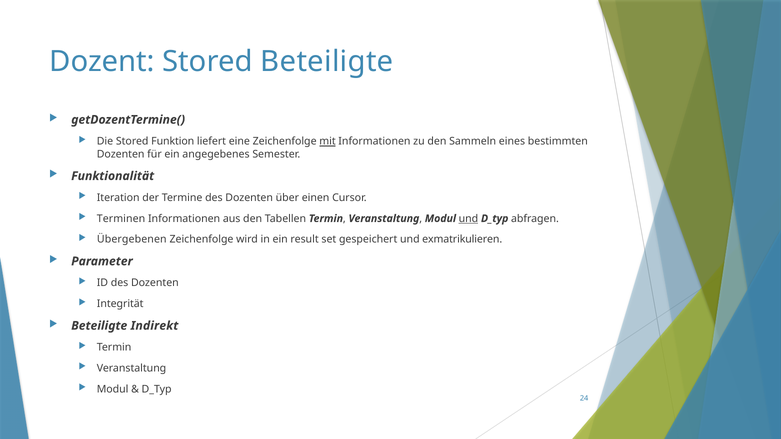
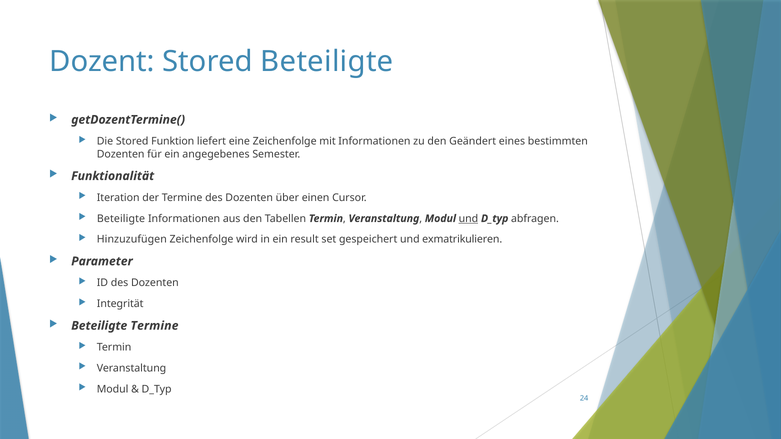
mit underline: present -> none
Sammeln: Sammeln -> Geändert
Terminen at (121, 219): Terminen -> Beteiligte
Übergebenen: Übergebenen -> Hinzuzufügen
Beteiligte Indirekt: Indirekt -> Termine
